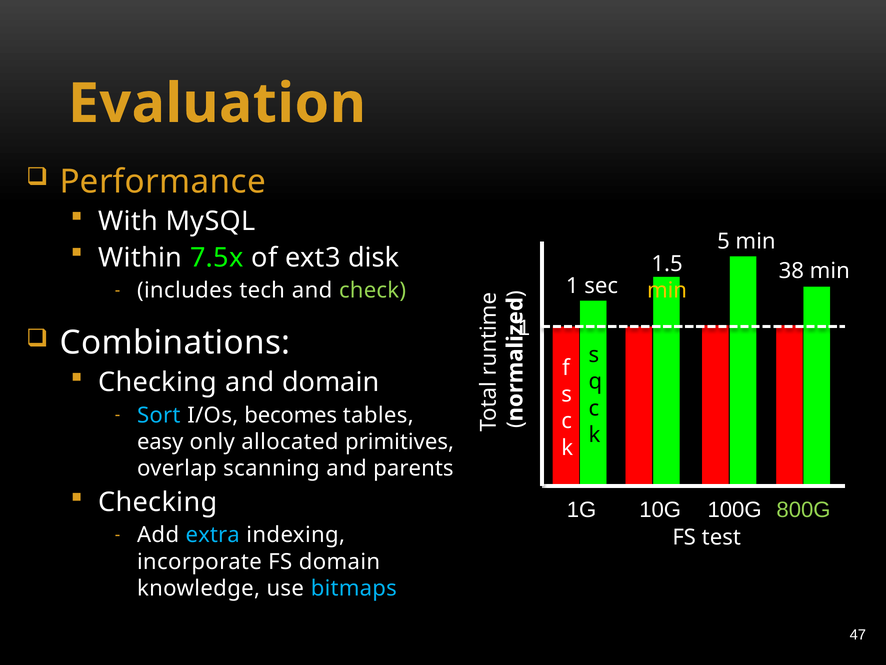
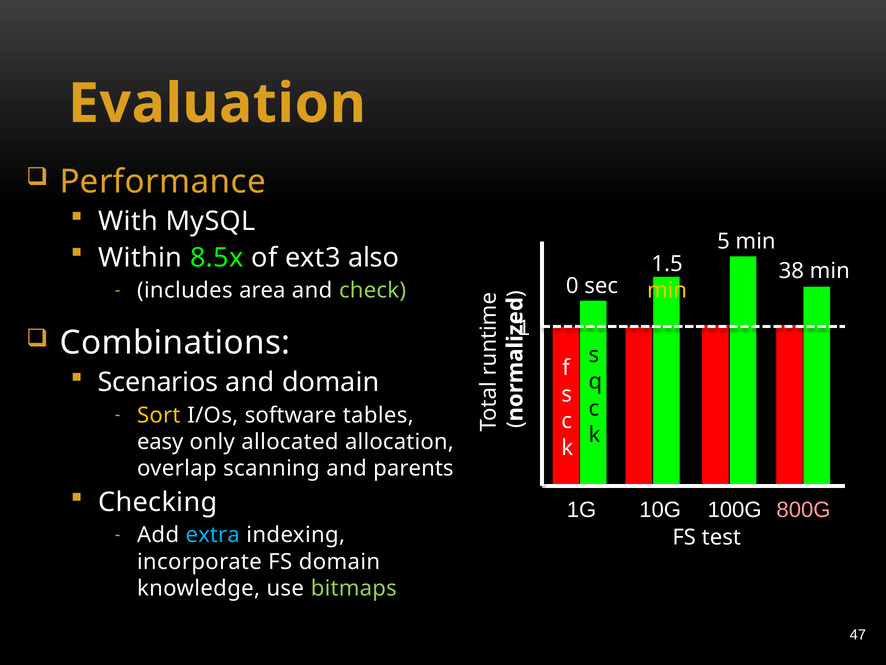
7.5x: 7.5x -> 8.5x
disk: disk -> also
tech: tech -> area
1 at (572, 286): 1 -> 0
Checking at (158, 382): Checking -> Scenarios
Sort colour: light blue -> yellow
becomes: becomes -> software
primitives: primitives -> allocation
800G colour: light green -> pink
bitmaps colour: light blue -> light green
